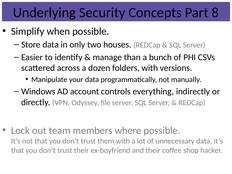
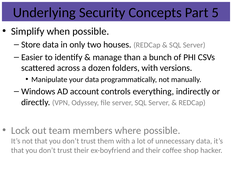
8: 8 -> 5
